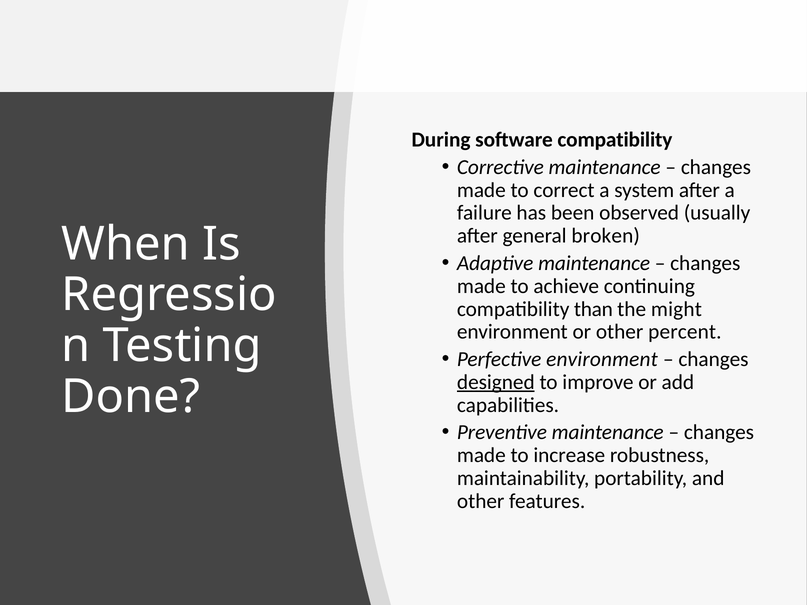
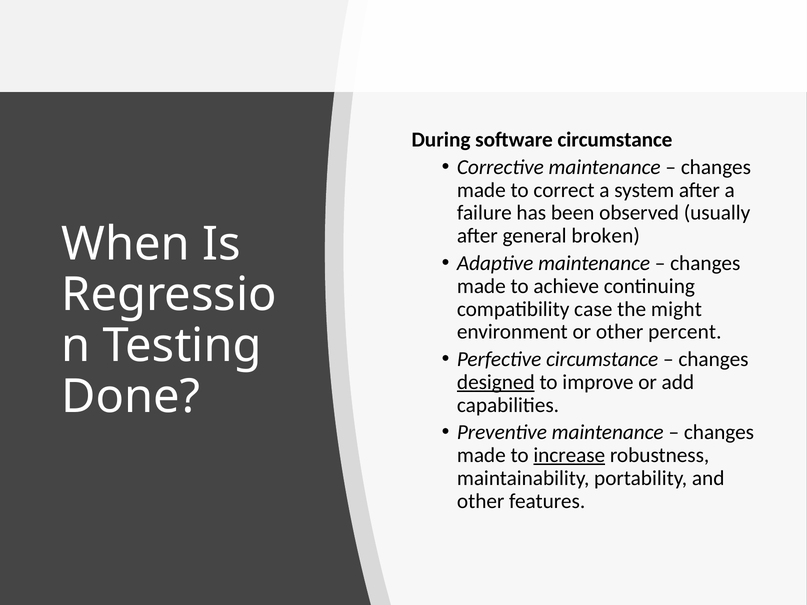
software compatibility: compatibility -> circumstance
than: than -> case
Perfective environment: environment -> circumstance
increase underline: none -> present
